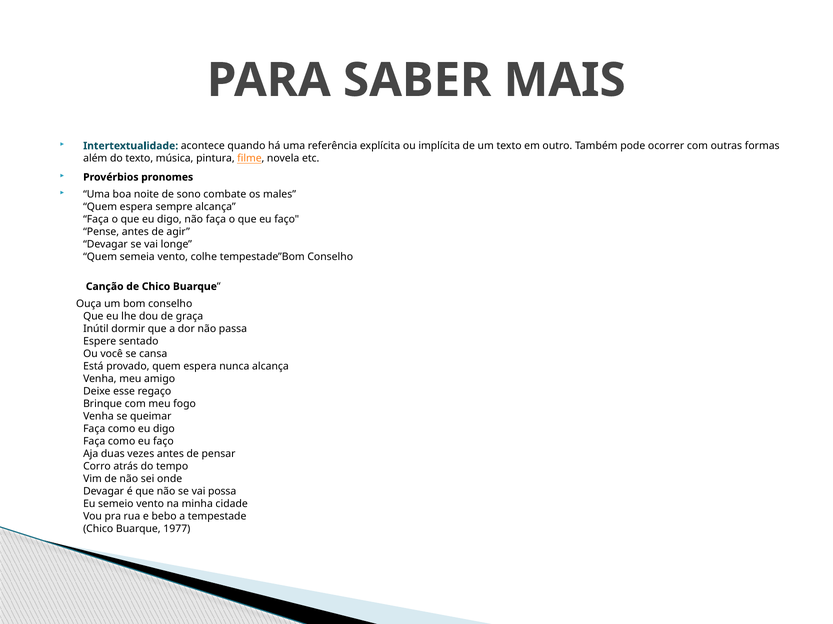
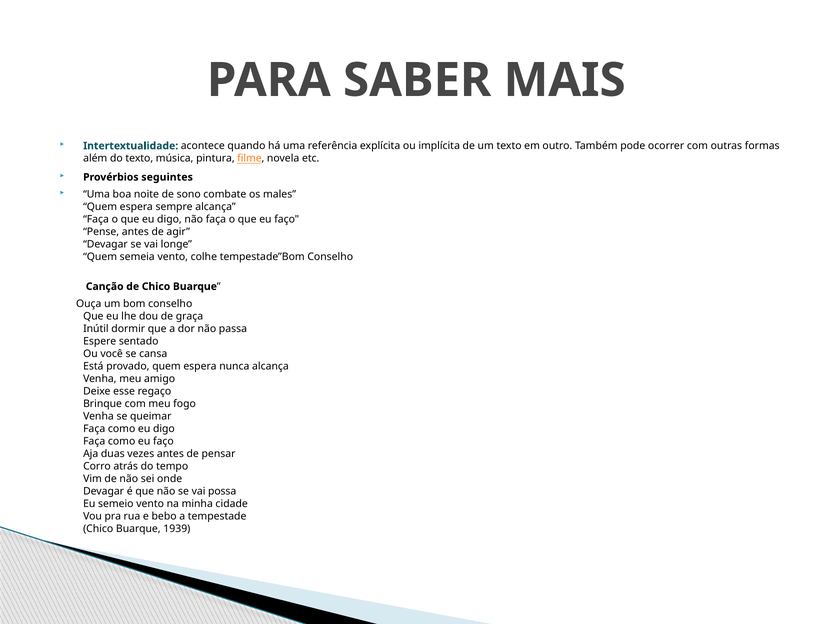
pronomes: pronomes -> seguintes
1977: 1977 -> 1939
